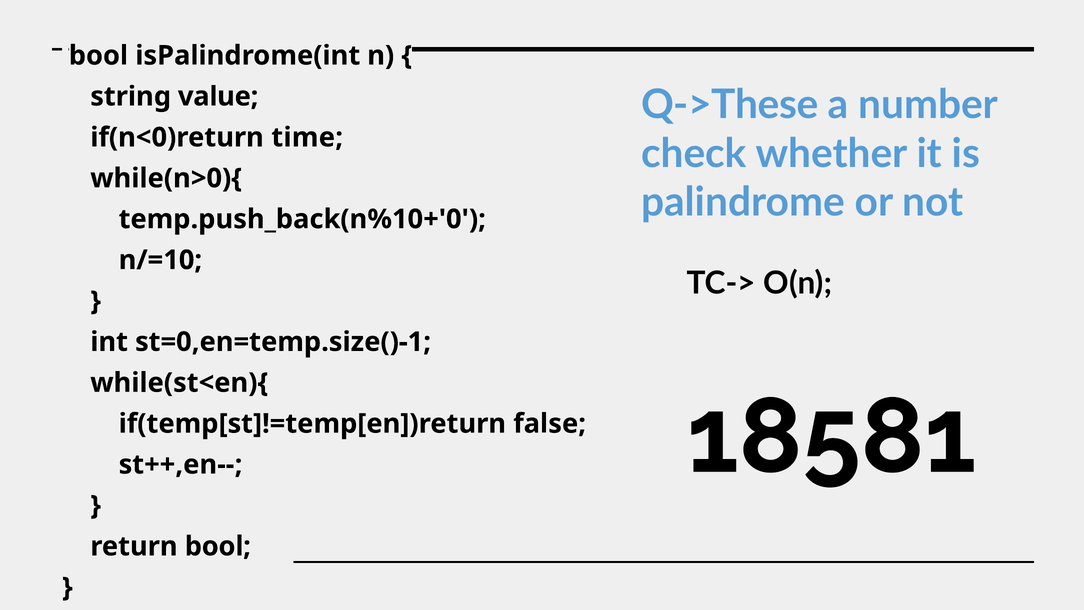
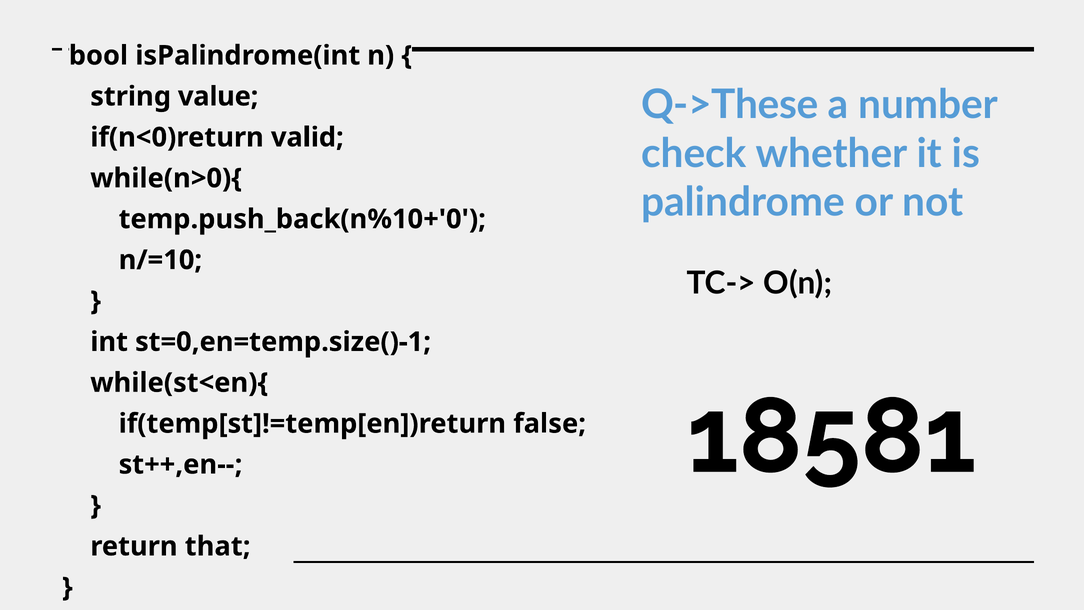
time: time -> valid
return bool: bool -> that
